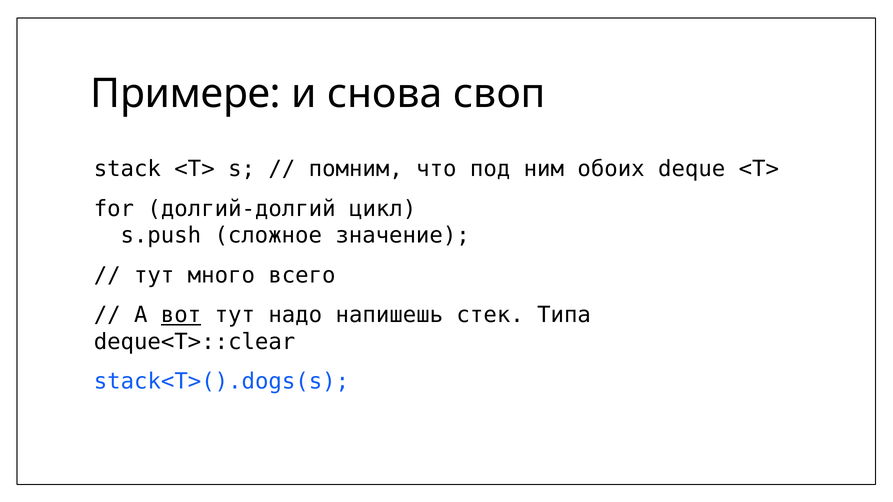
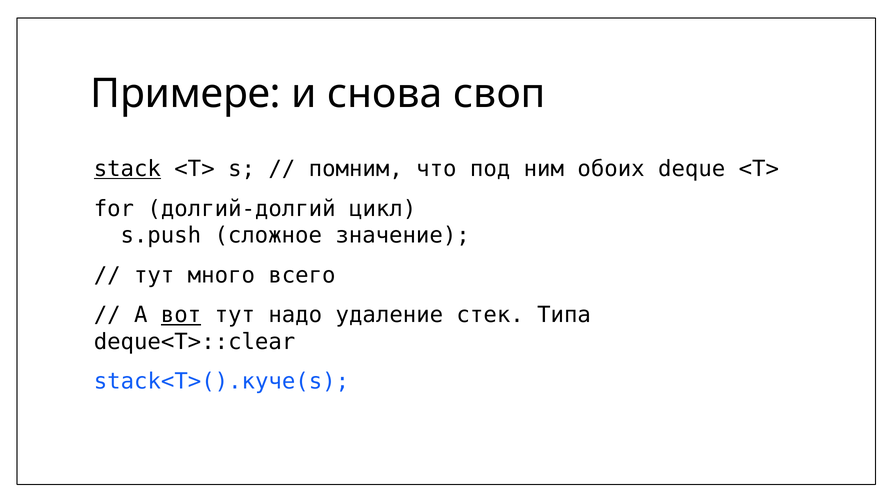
stack underline: none -> present
напишешь: напишешь -> удаление
stack<T>().dogs(s: stack<T>().dogs(s -> stack<T>().куче(s
